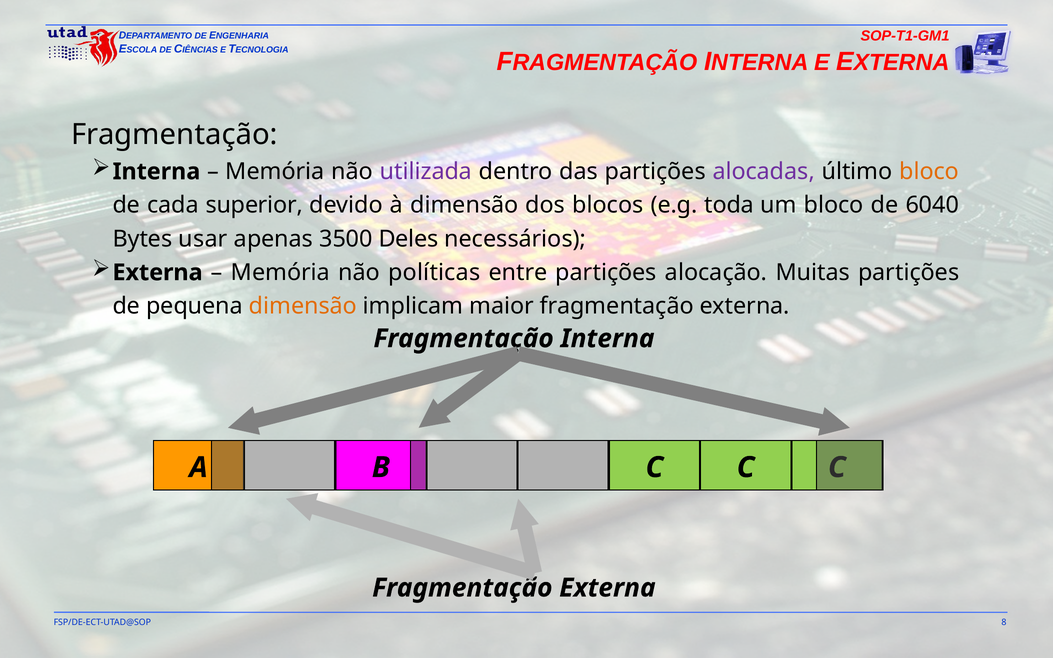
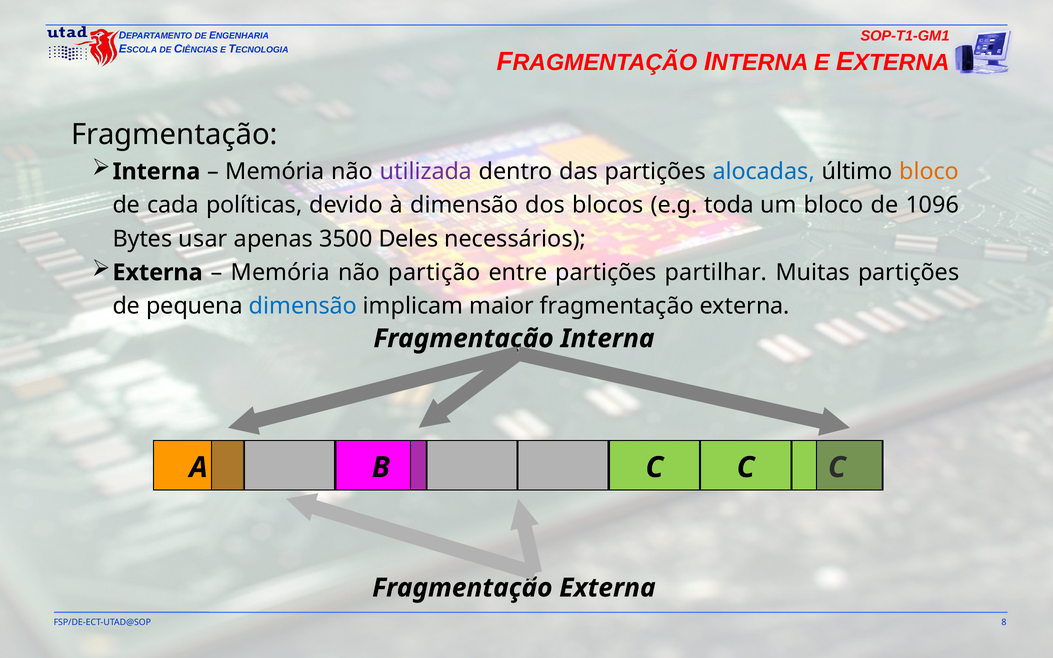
alocadas colour: purple -> blue
superior: superior -> políticas
6040: 6040 -> 1096
políticas: políticas -> partição
alocação: alocação -> partilhar
dimensão at (303, 306) colour: orange -> blue
